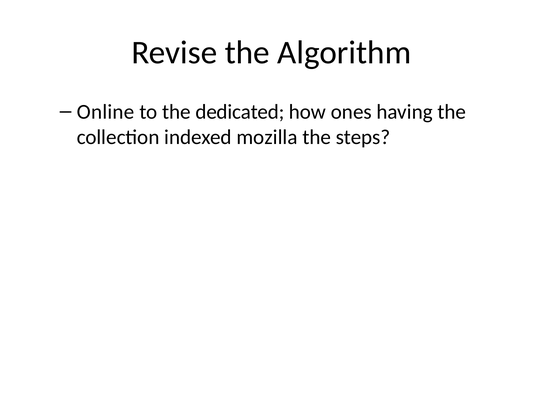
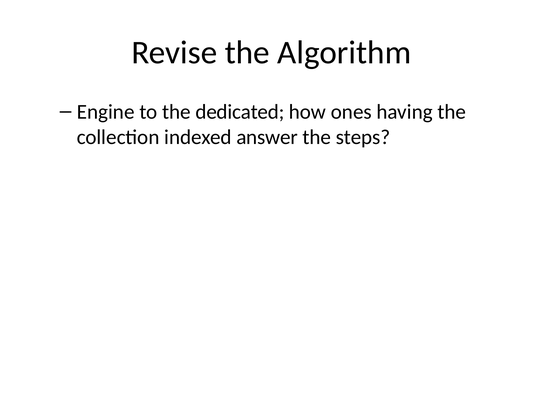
Online: Online -> Engine
mozilla: mozilla -> answer
